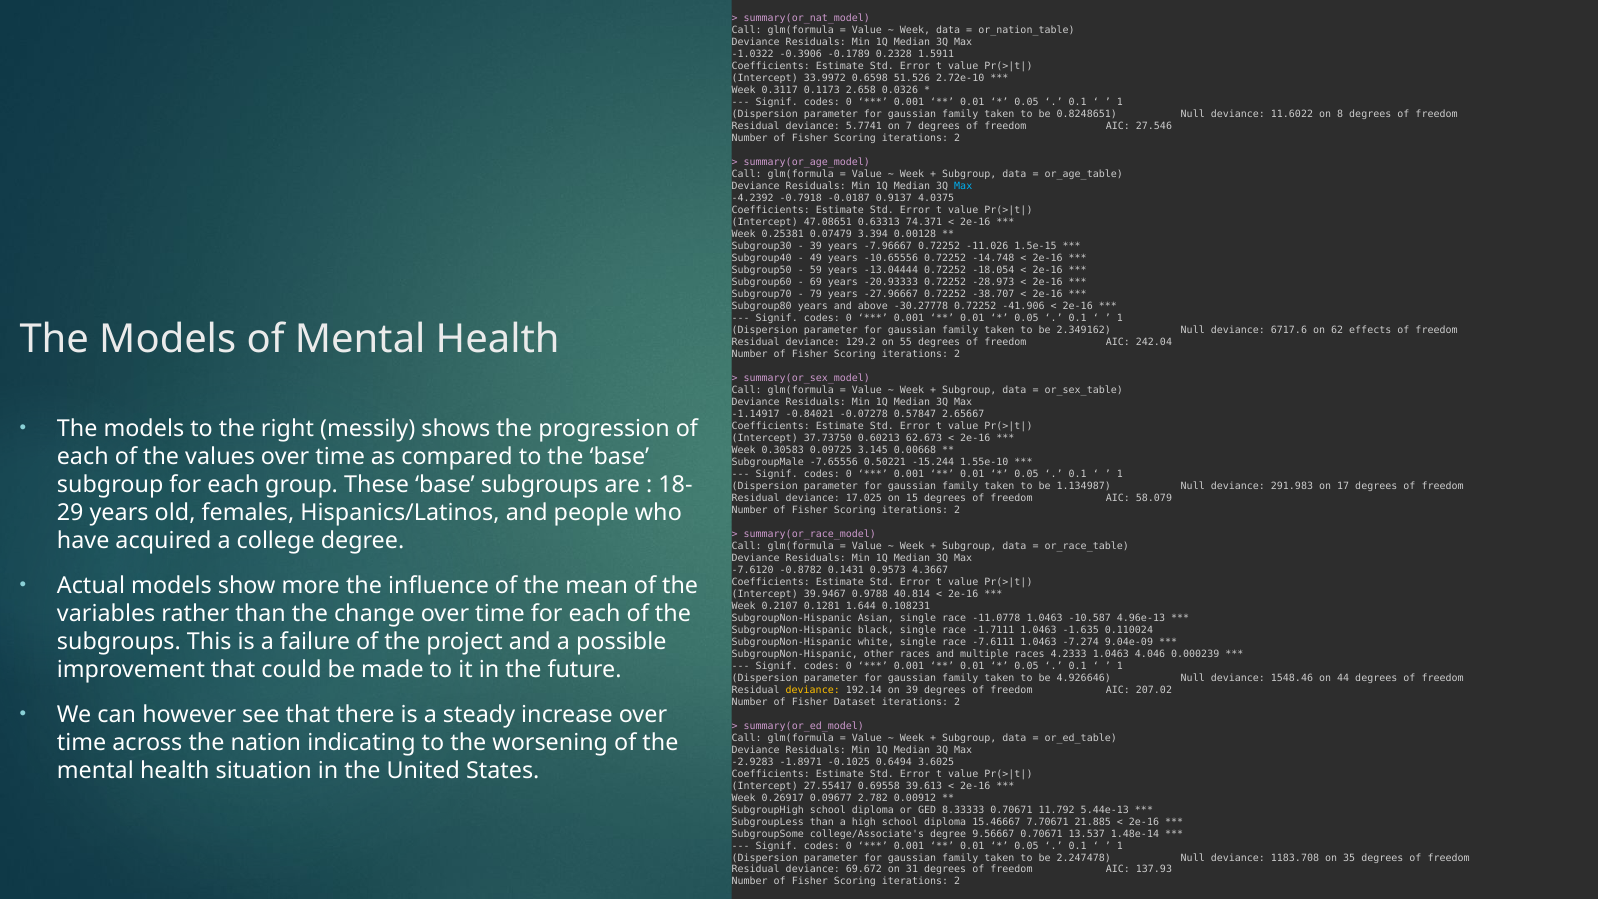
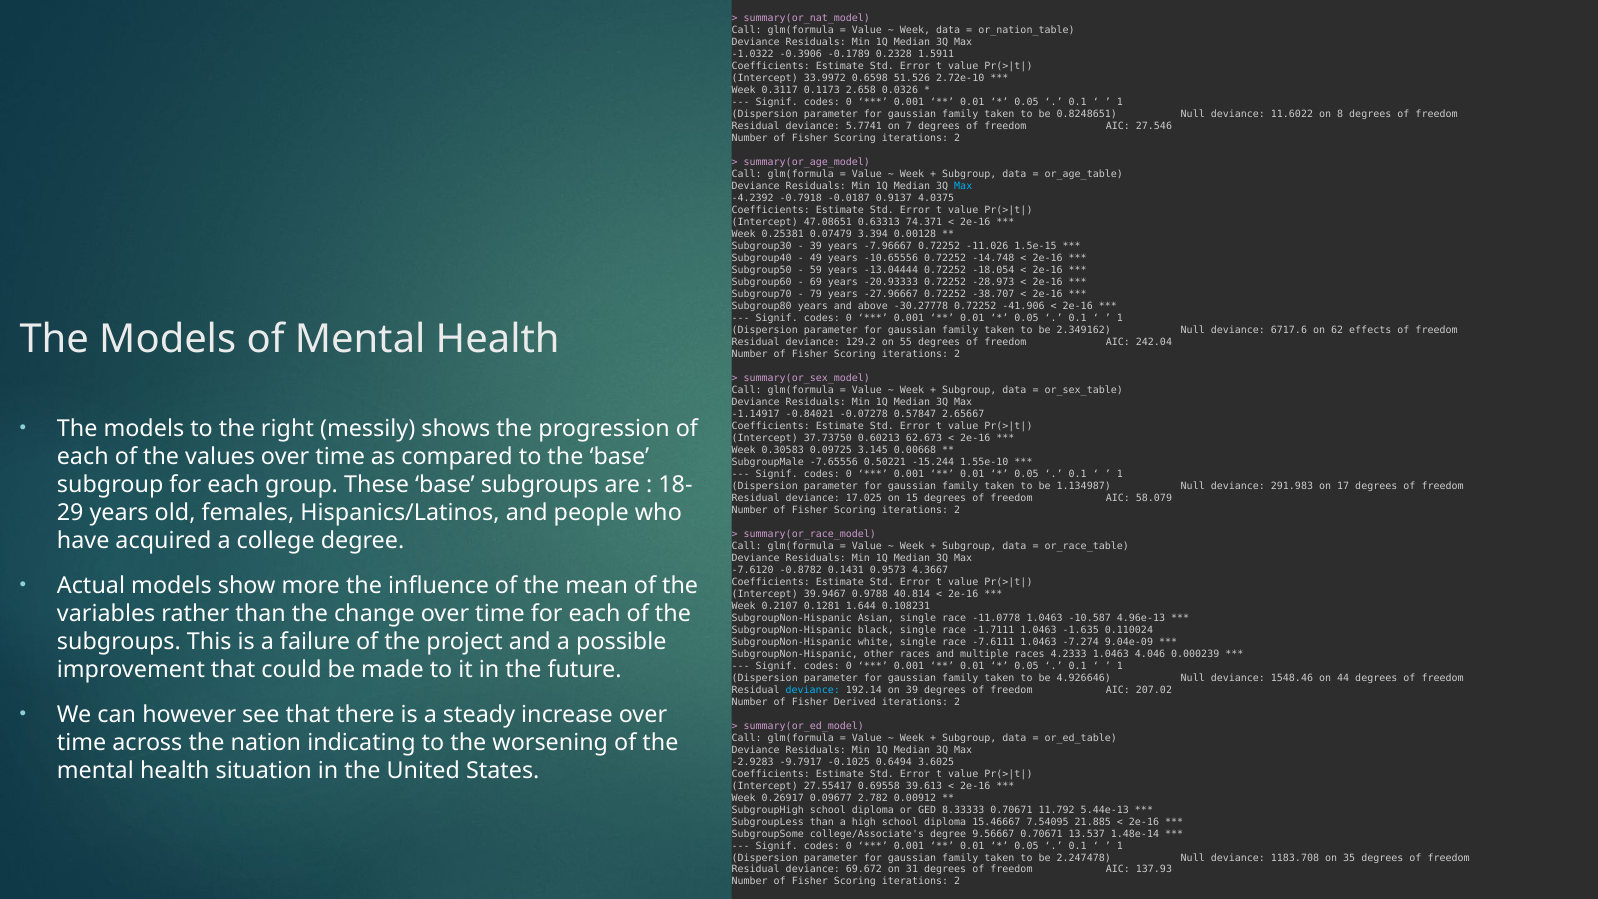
deviance at (813, 690) colour: yellow -> light blue
Dataset: Dataset -> Derived
-1.8971: -1.8971 -> -9.7917
7.70671: 7.70671 -> 7.54095
